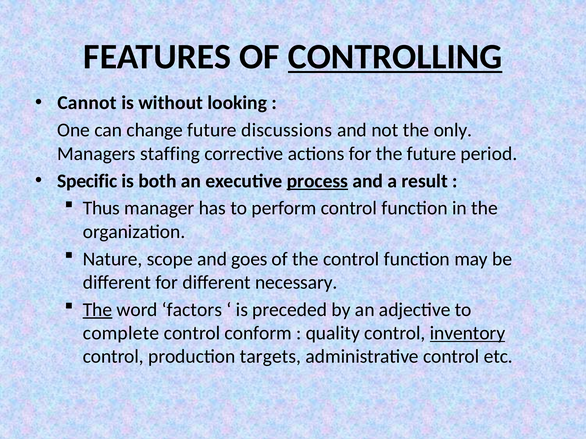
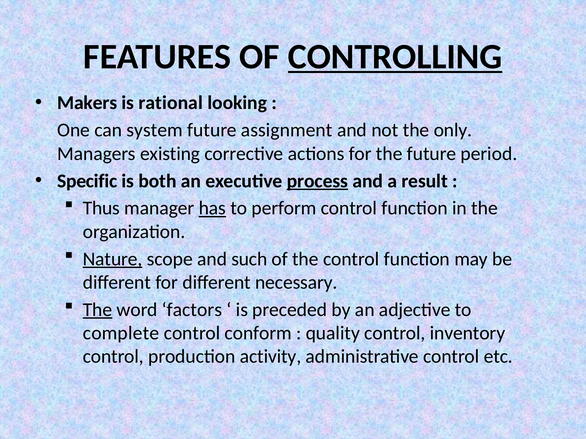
Cannot: Cannot -> Makers
without: without -> rational
change: change -> system
discussions: discussions -> assignment
staffing: staffing -> existing
has underline: none -> present
Nature underline: none -> present
goes: goes -> such
inventory underline: present -> none
targets: targets -> activity
